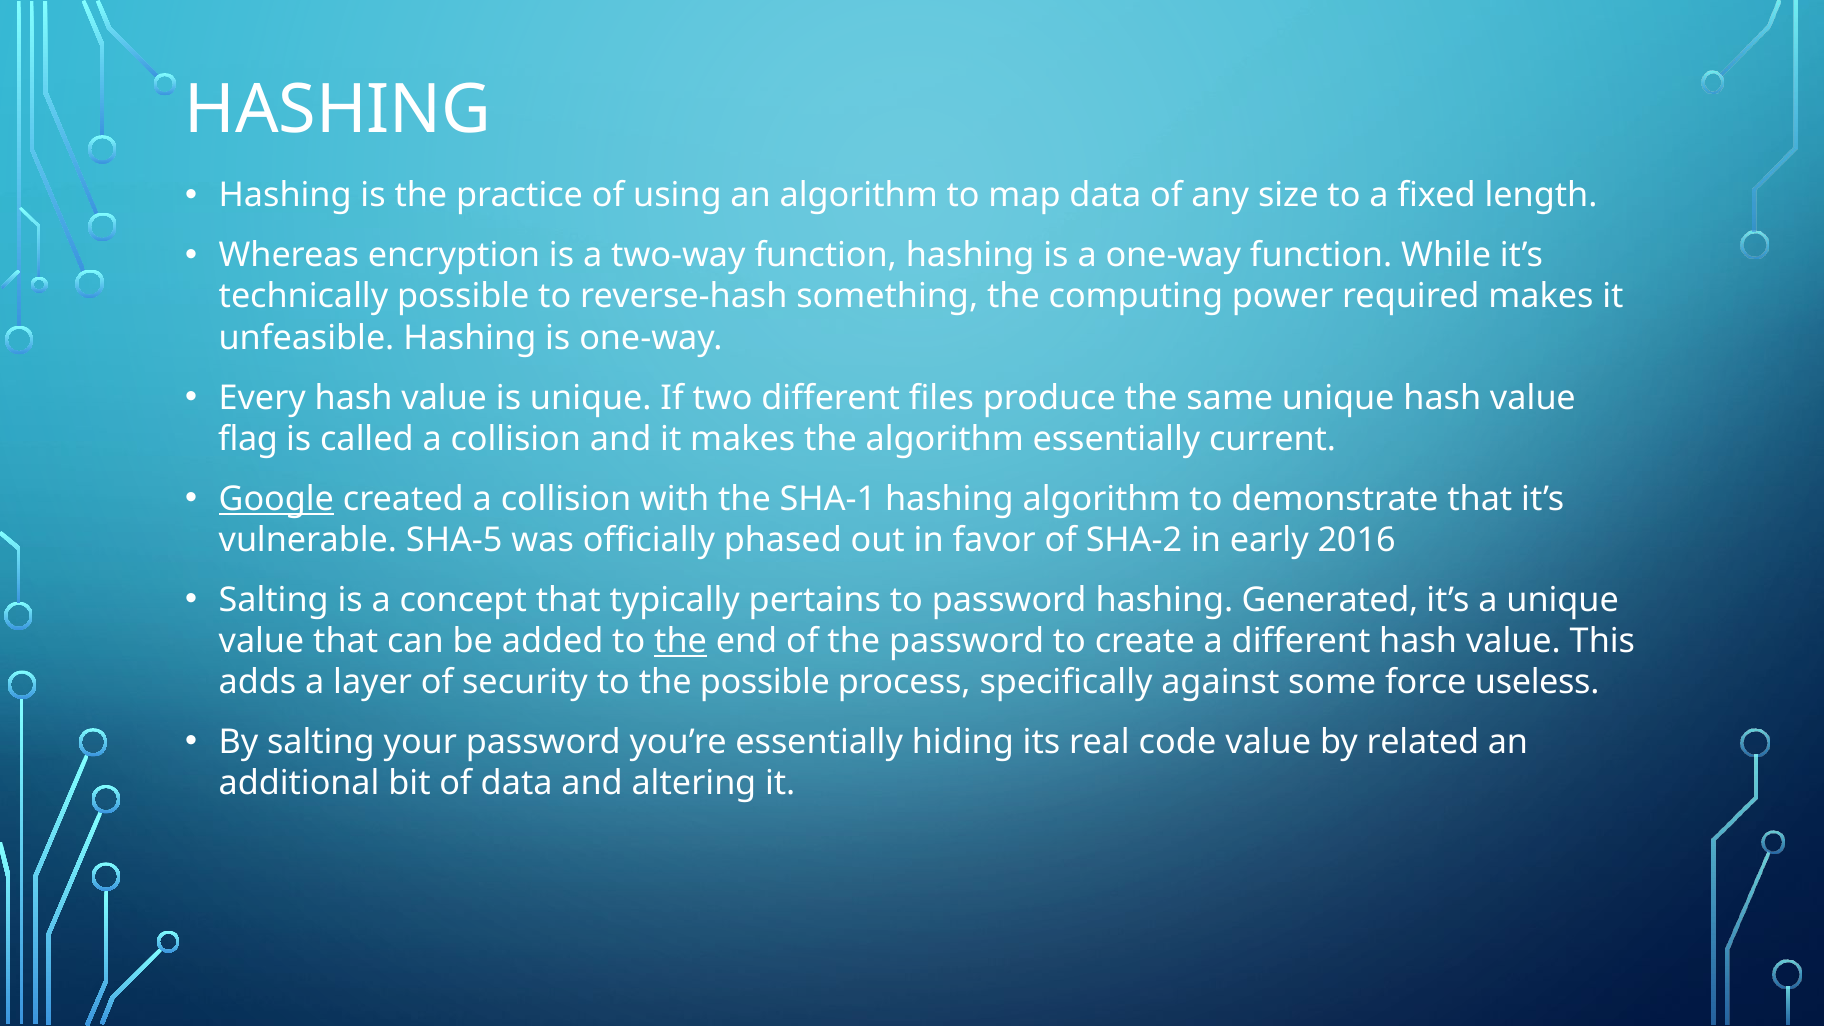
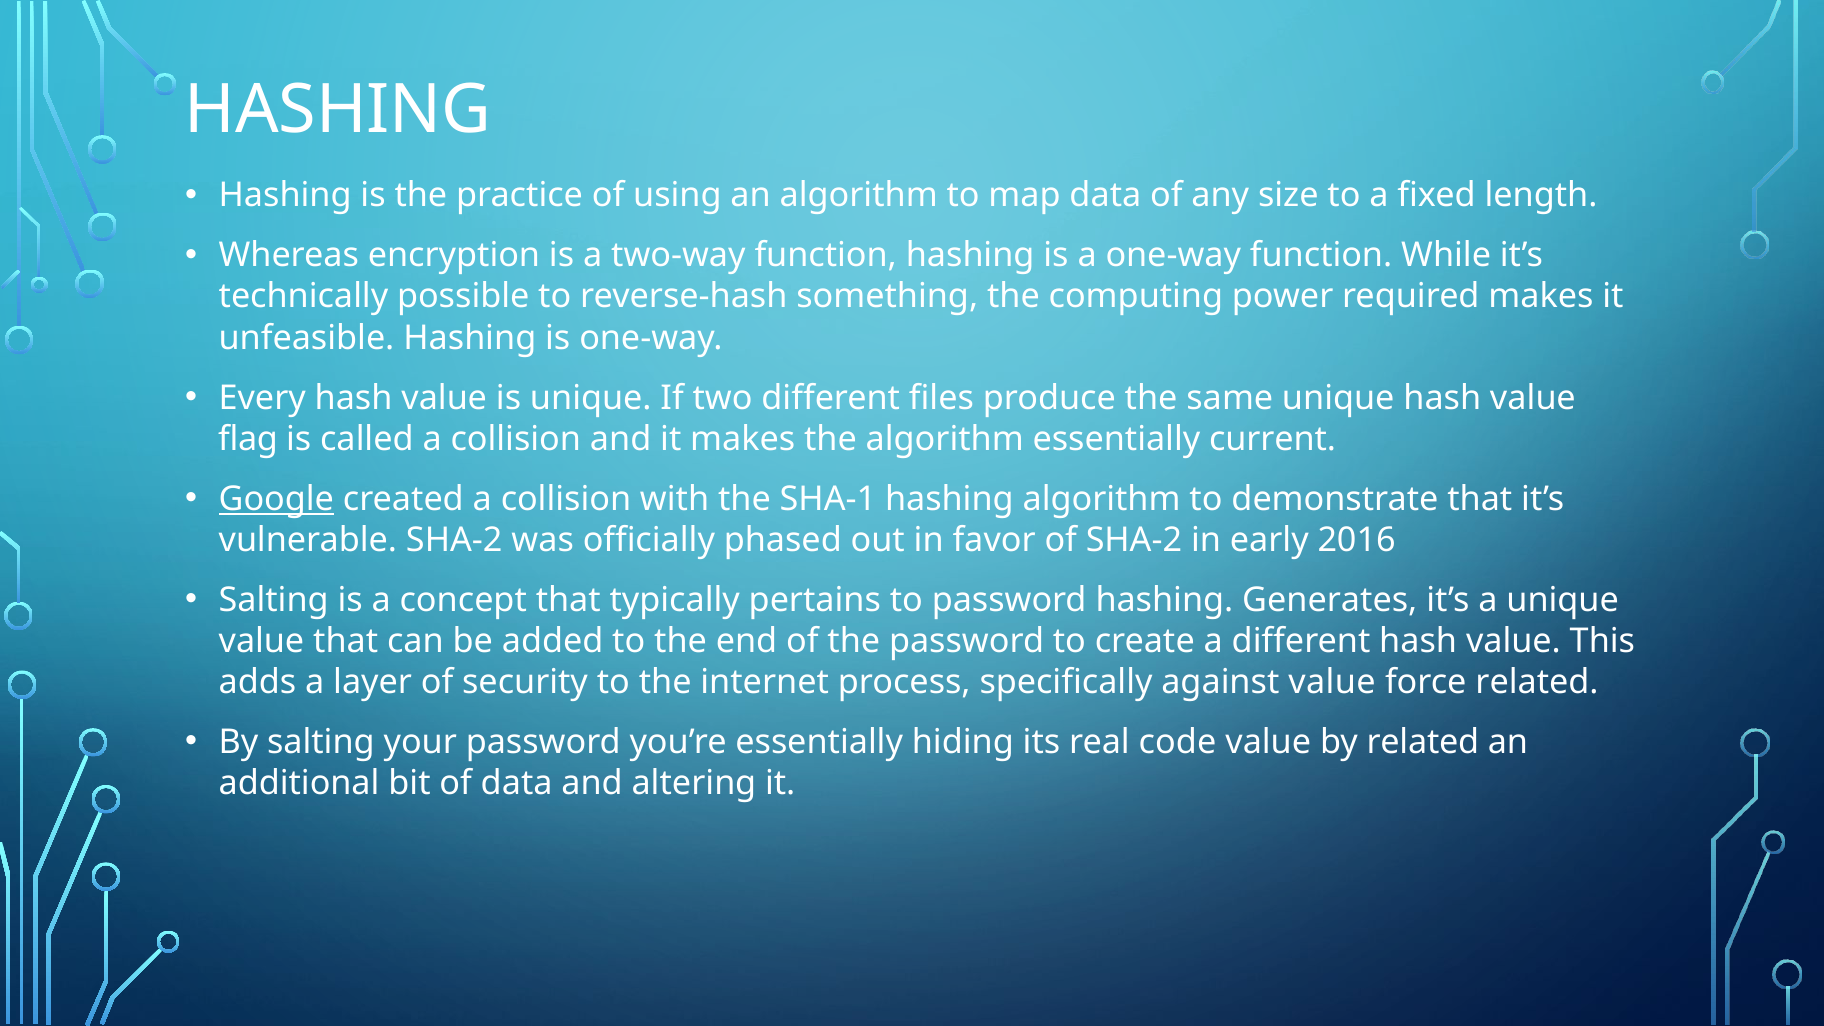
vulnerable SHA-5: SHA-5 -> SHA-2
Generated: Generated -> Generates
the at (681, 641) underline: present -> none
the possible: possible -> internet
against some: some -> value
force useless: useless -> related
